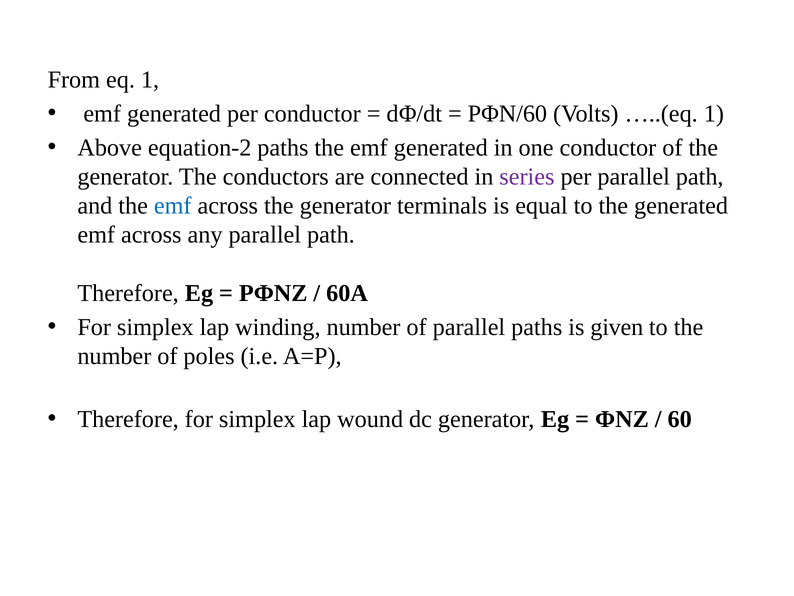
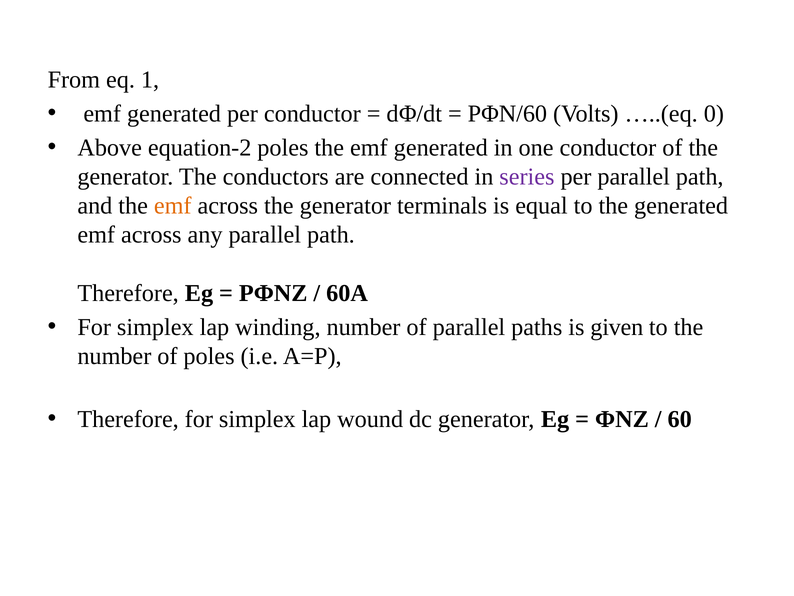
…..(eq 1: 1 -> 0
equation-2 paths: paths -> poles
emf at (173, 206) colour: blue -> orange
